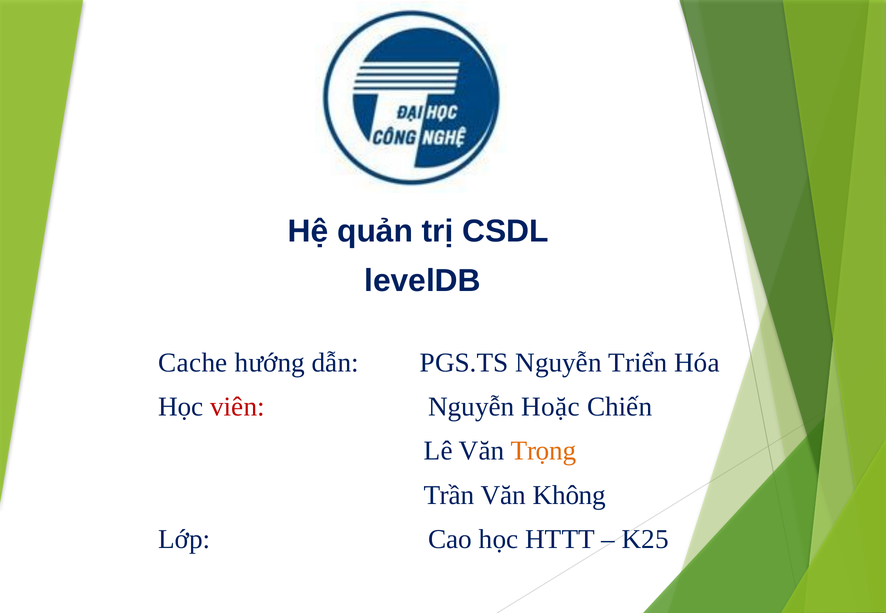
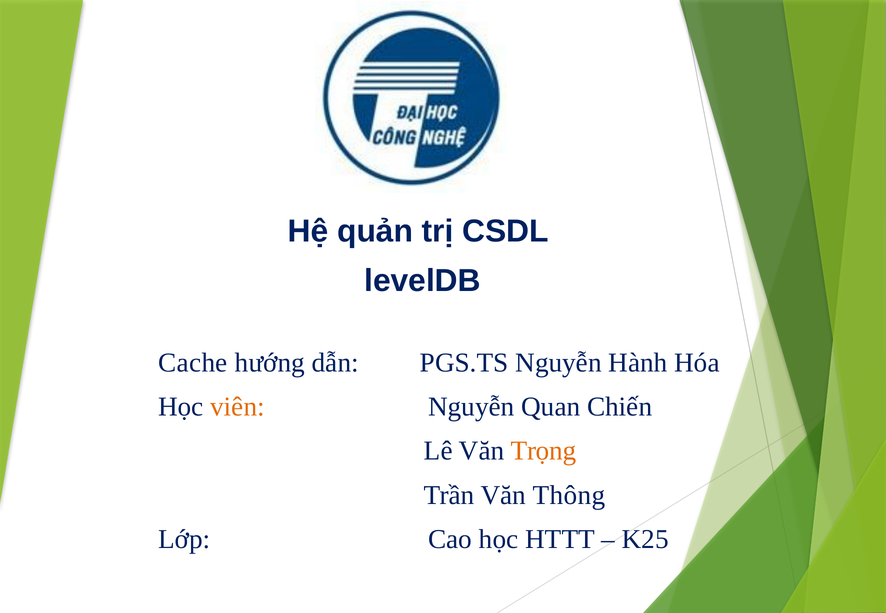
Triển: Triển -> Hành
viên colour: red -> orange
Hoặc: Hoặc -> Quan
Không: Không -> Thông
